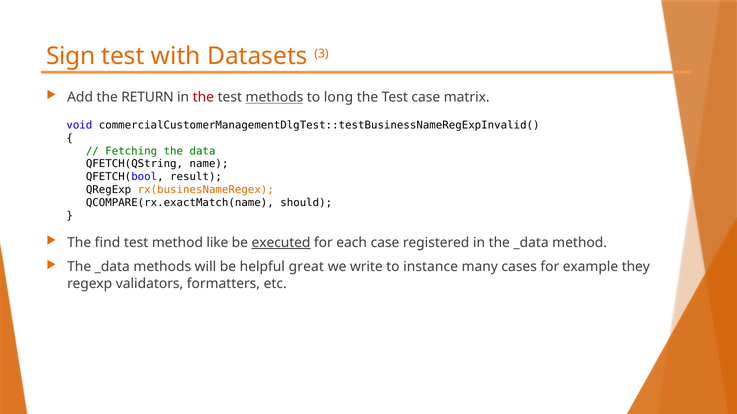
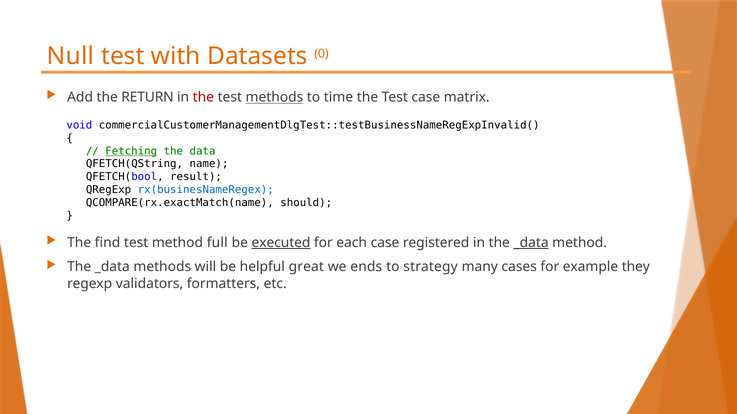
Sign: Sign -> Null
3: 3 -> 0
long: long -> time
Fetching underline: none -> present
rx(businesNameRegex colour: orange -> blue
like: like -> full
_data at (531, 243) underline: none -> present
write: write -> ends
instance: instance -> strategy
